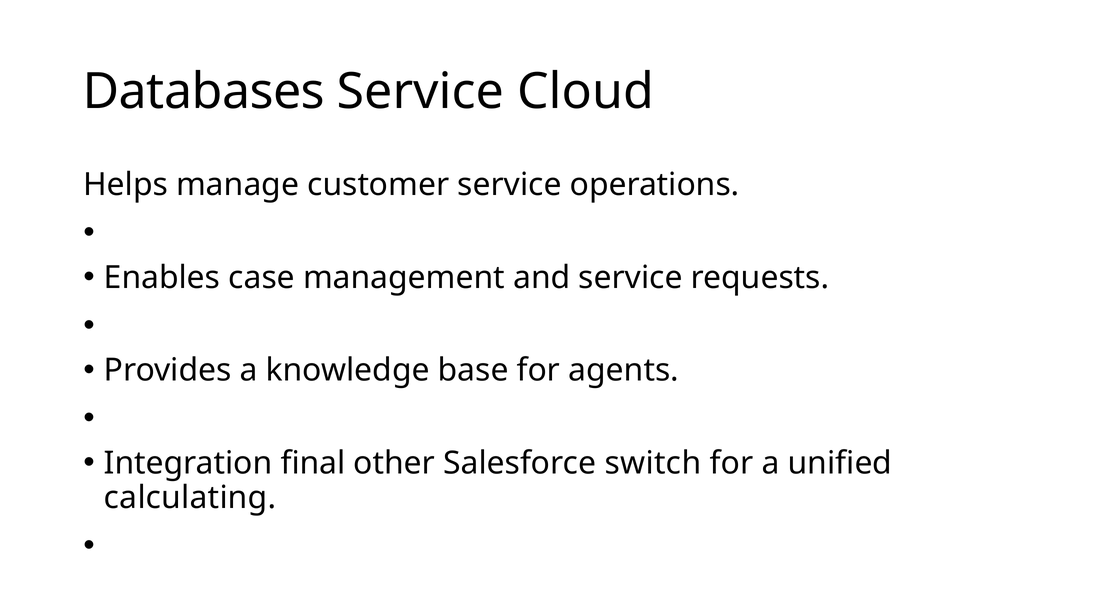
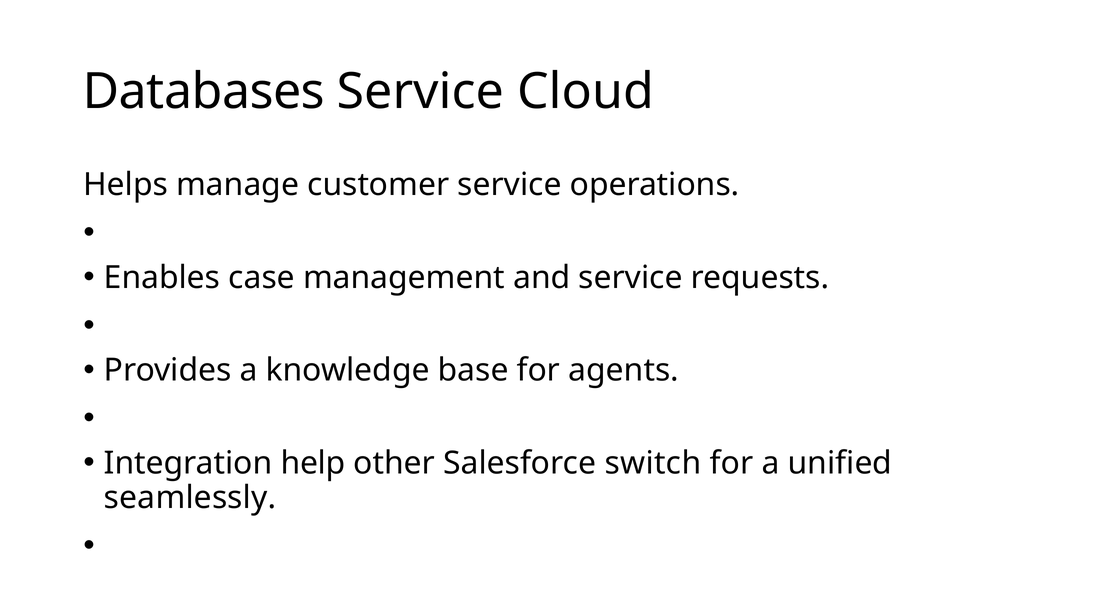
final: final -> help
calculating: calculating -> seamlessly
